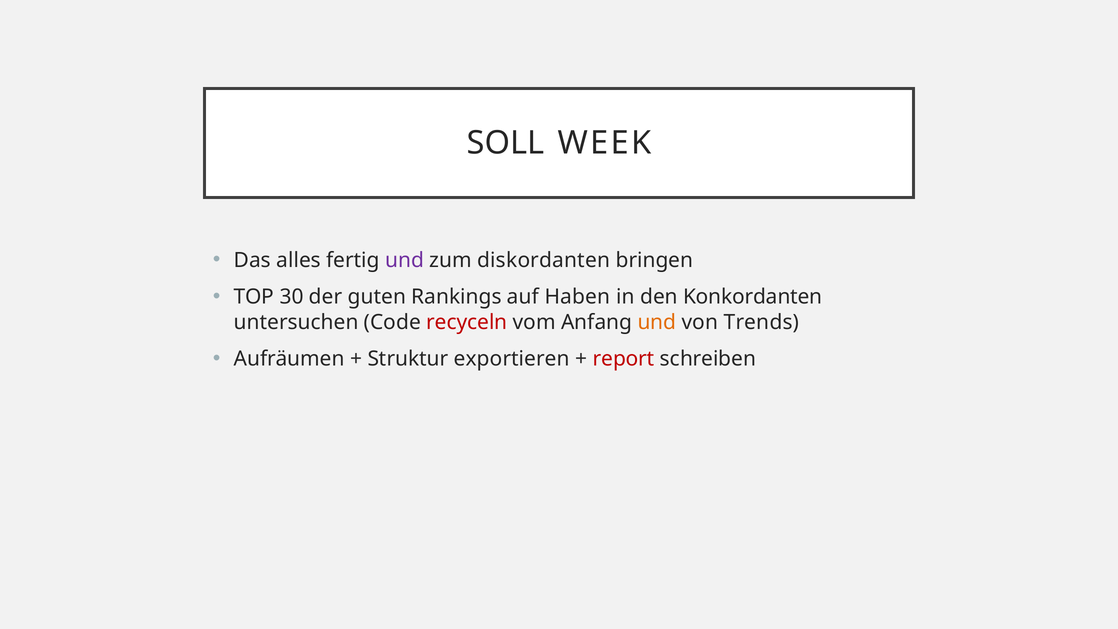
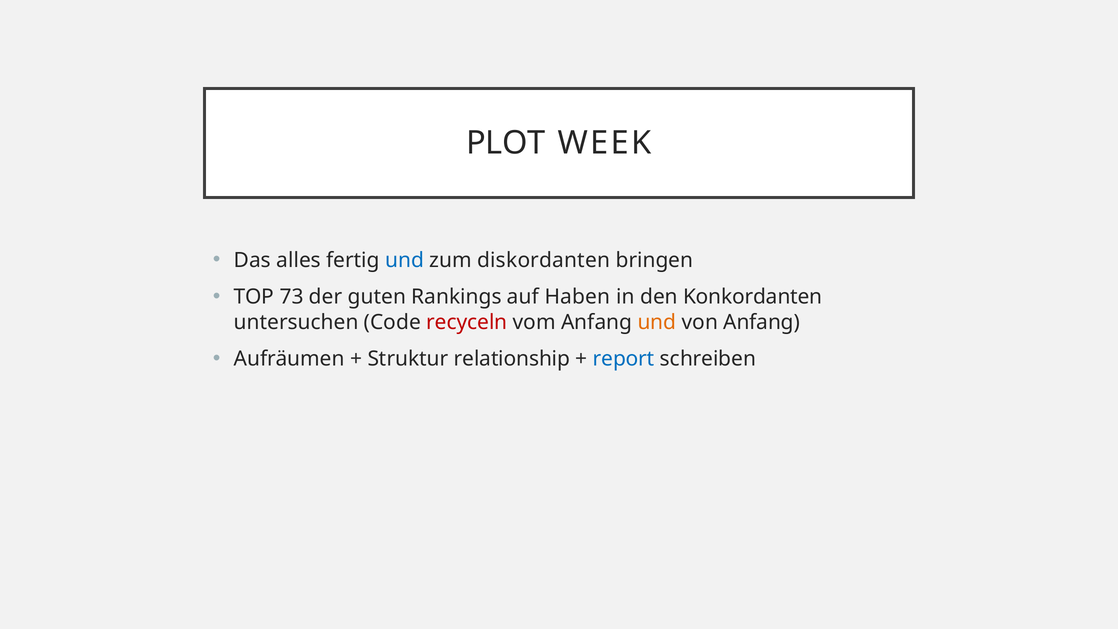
SOLL: SOLL -> PLOT
und at (405, 260) colour: purple -> blue
30: 30 -> 73
von Trends: Trends -> Anfang
exportieren: exportieren -> relationship
report colour: red -> blue
